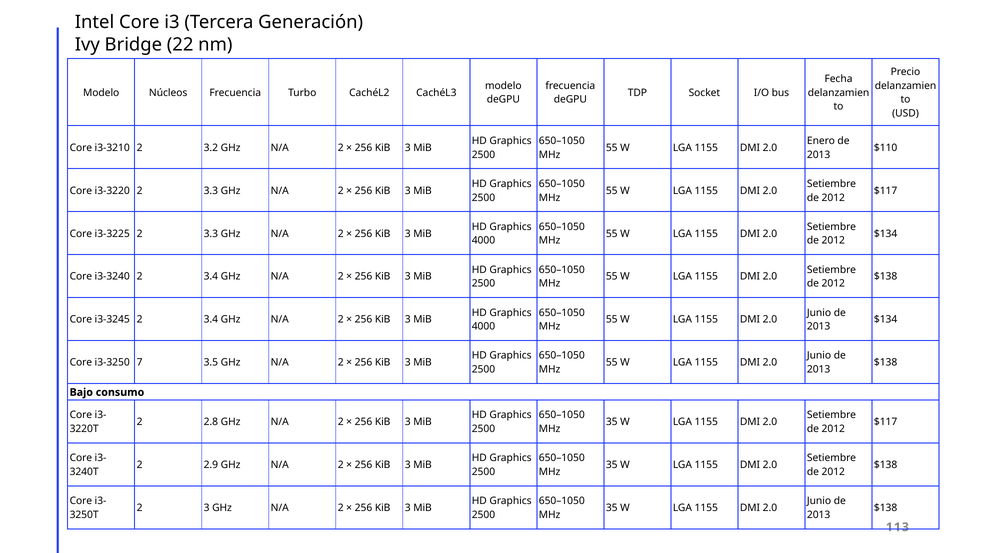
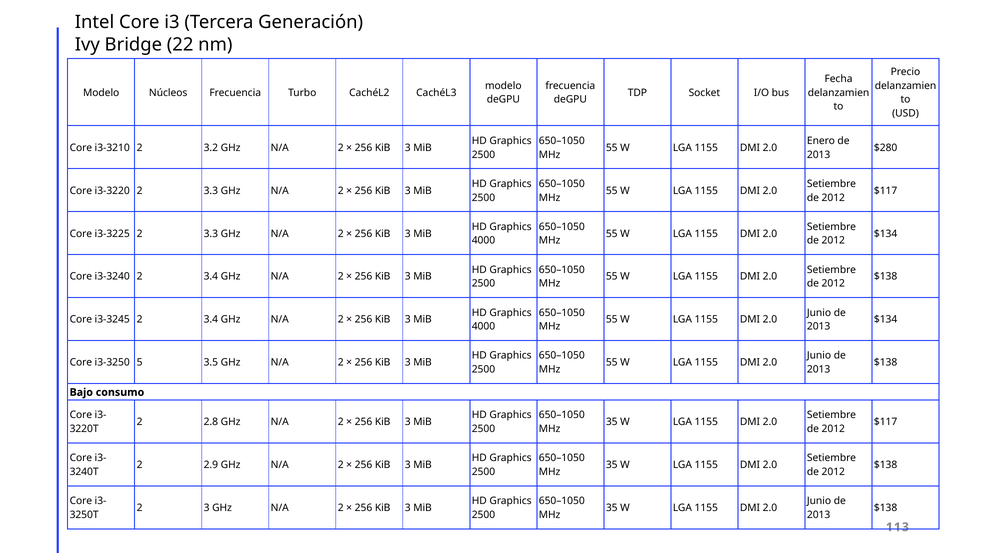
$110: $110 -> $280
7: 7 -> 5
